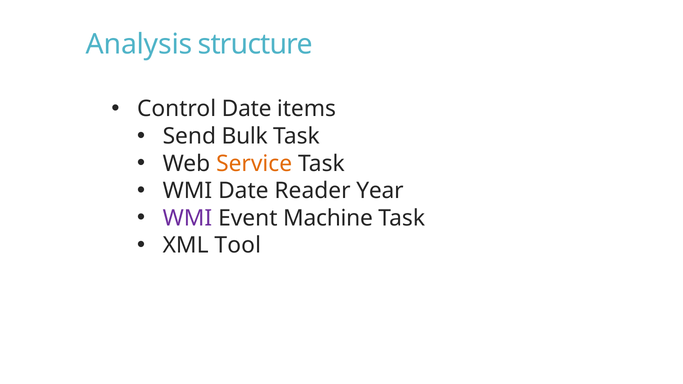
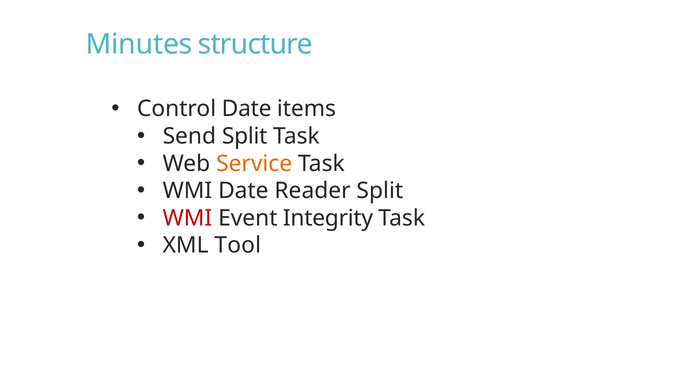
Analysis: Analysis -> Minutes
Send Bulk: Bulk -> Split
Reader Year: Year -> Split
WMI at (187, 218) colour: purple -> red
Machine: Machine -> Integrity
